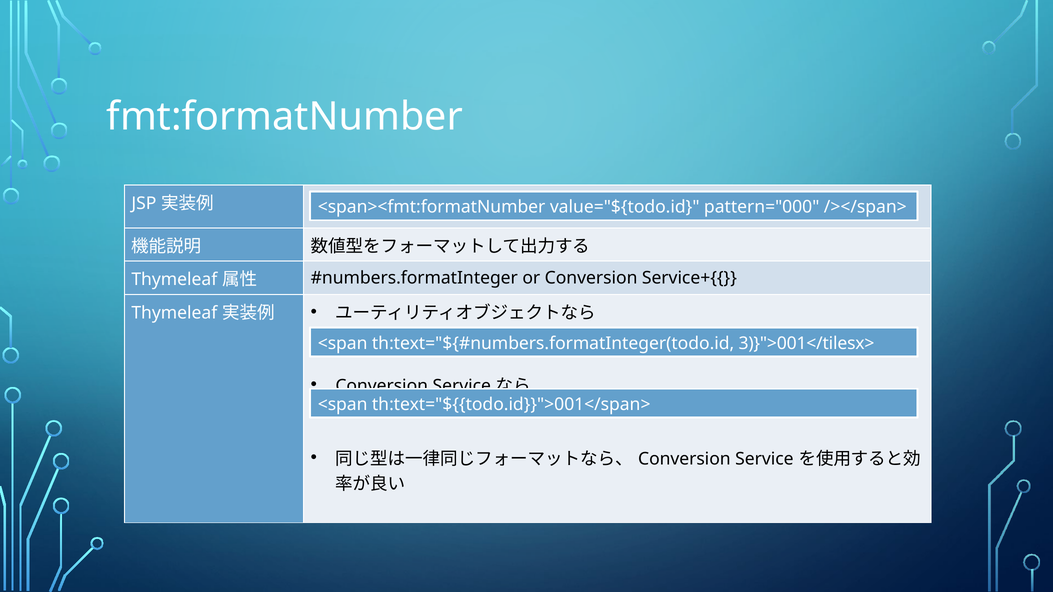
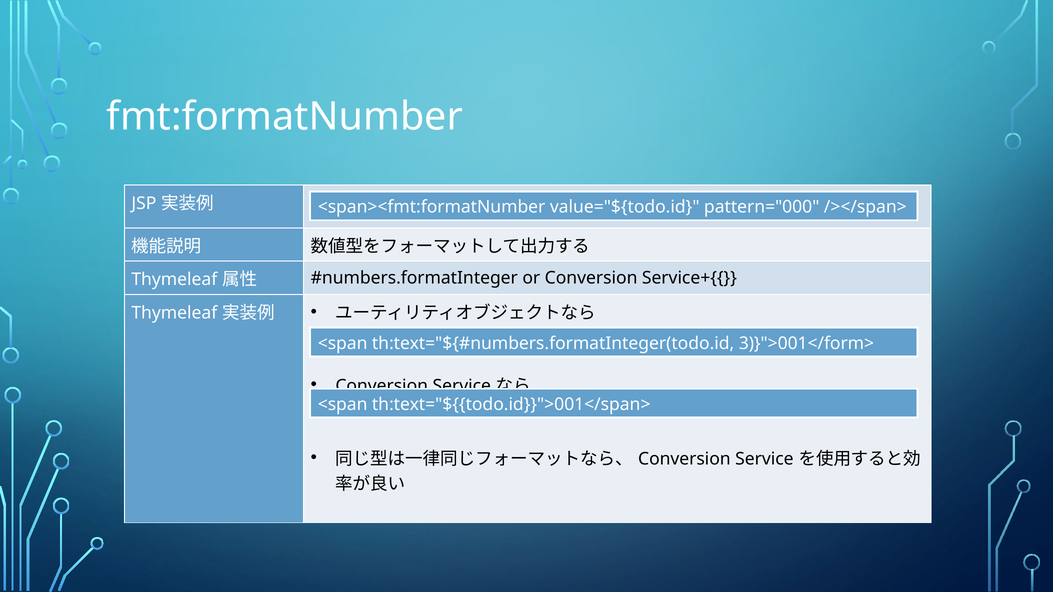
3)}">001</tilesx>: 3)}">001</tilesx> -> 3)}">001</form>
